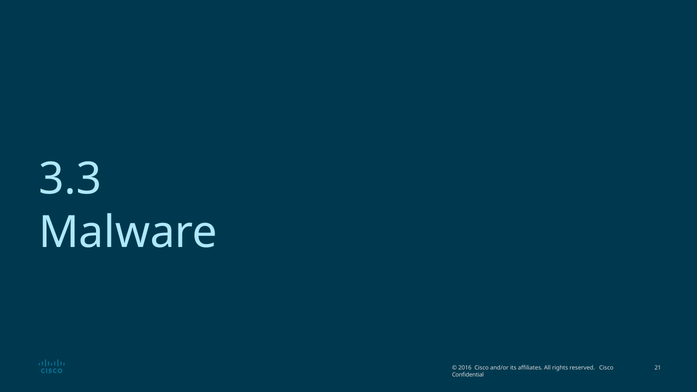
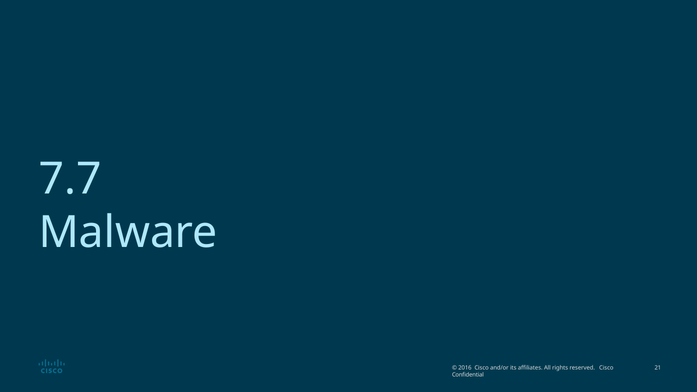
3.3: 3.3 -> 7.7
